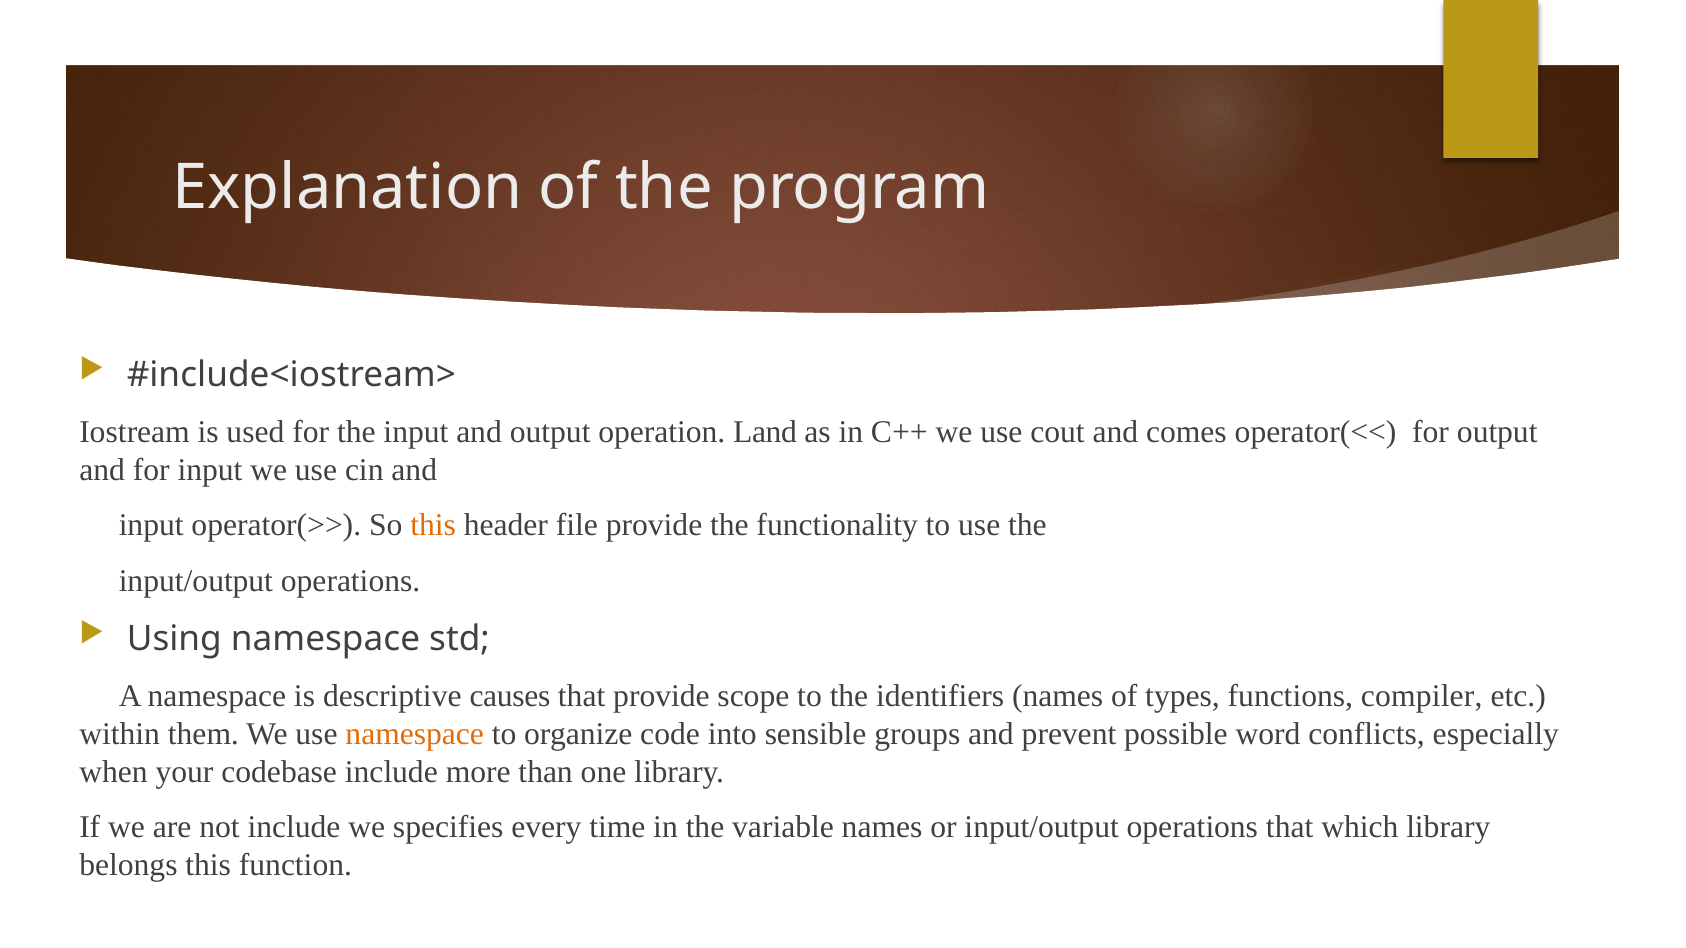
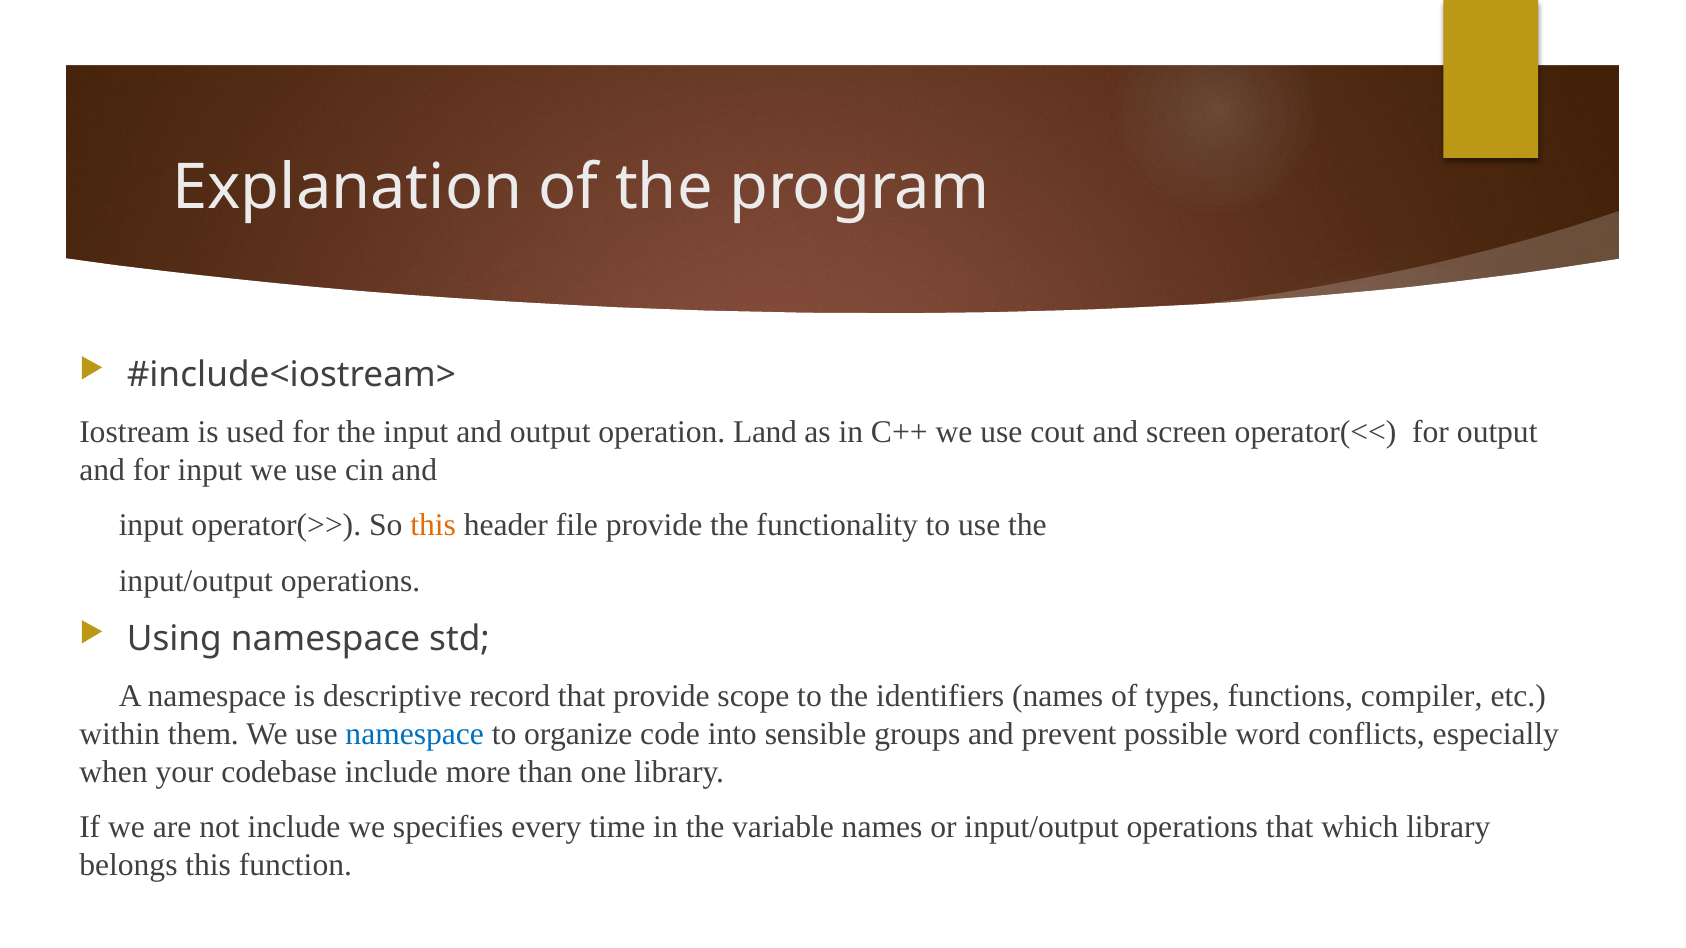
comes: comes -> screen
causes: causes -> record
namespace at (415, 734) colour: orange -> blue
